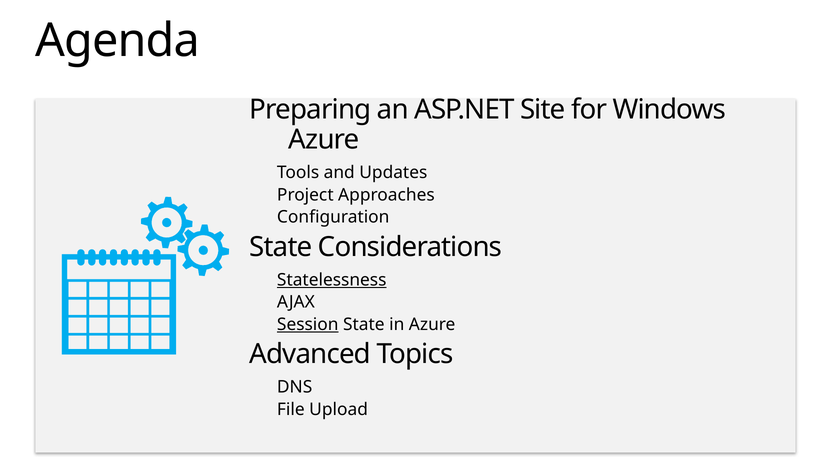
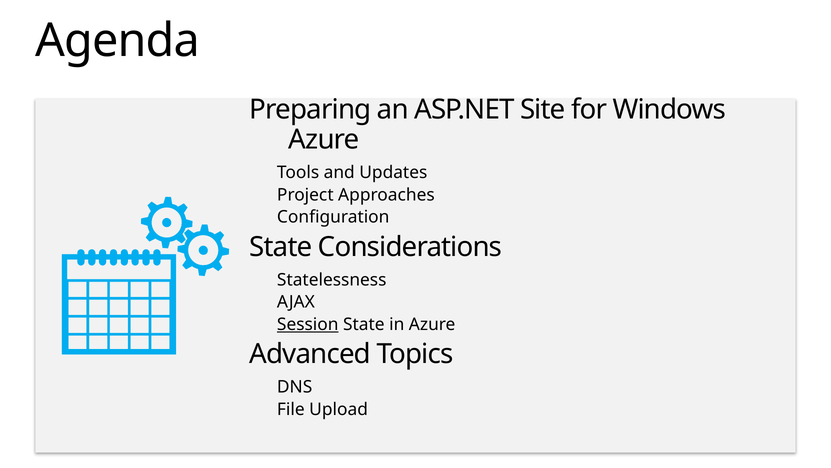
Statelessness underline: present -> none
